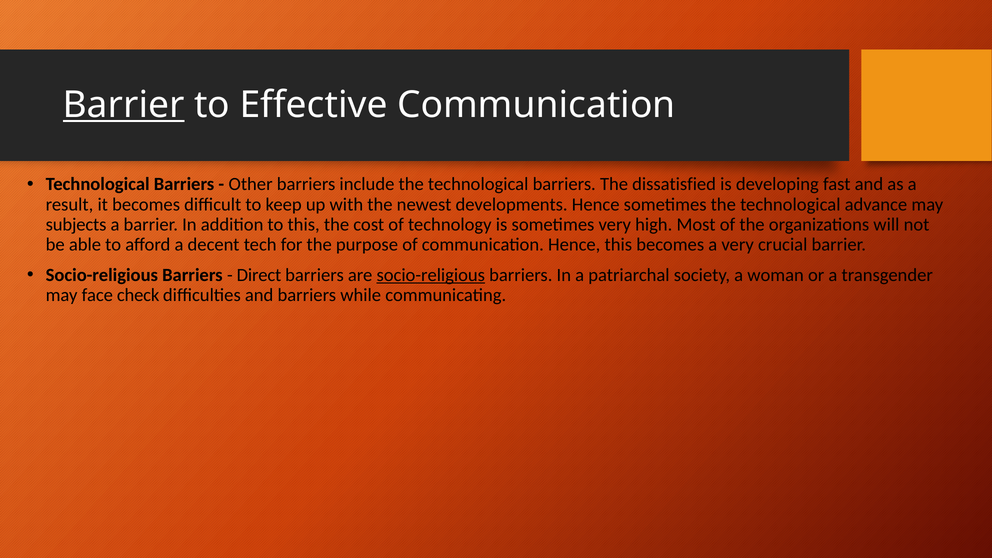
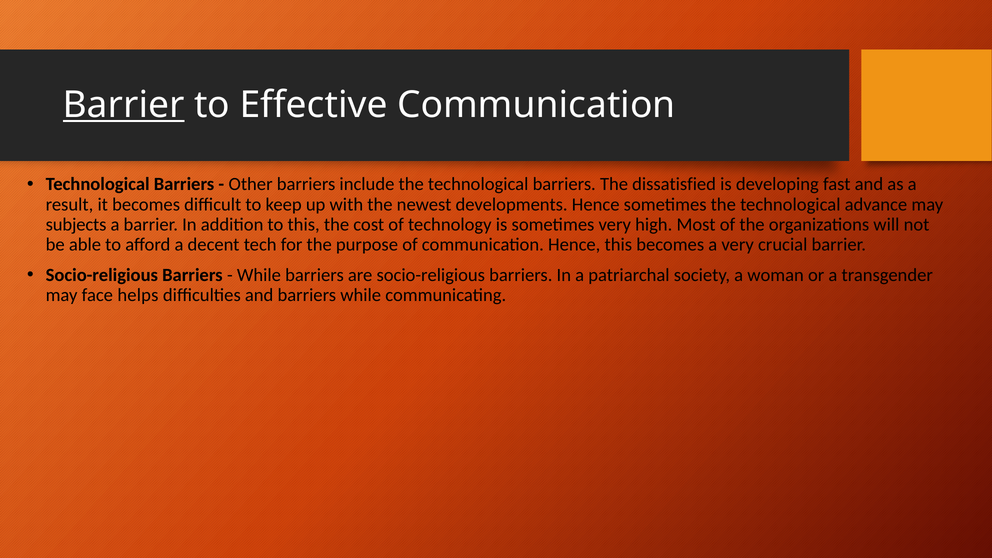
Direct at (259, 275): Direct -> While
socio-religious at (431, 275) underline: present -> none
check: check -> helps
